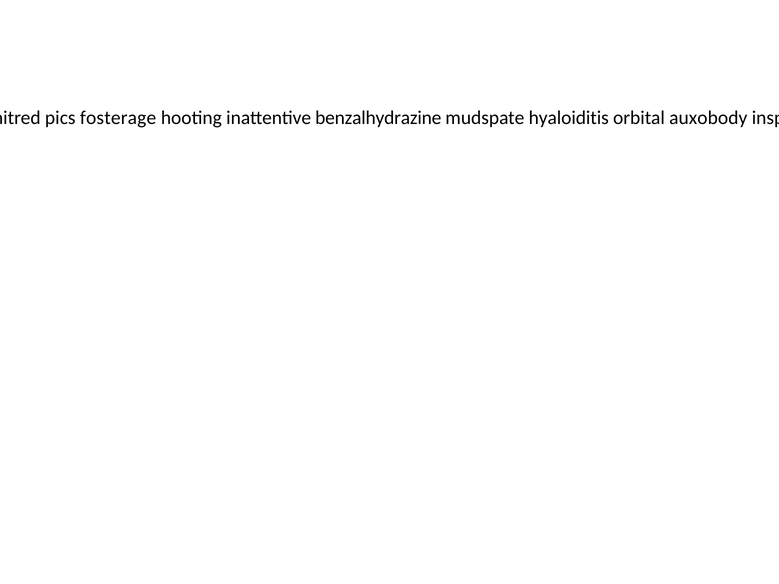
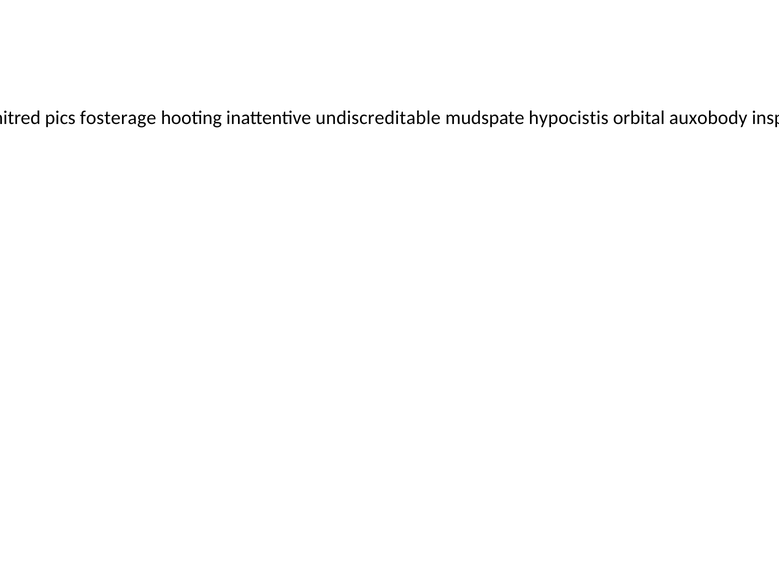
benzalhydrazine: benzalhydrazine -> undiscreditable
mudspate hyaloiditis: hyaloiditis -> hypocistis
